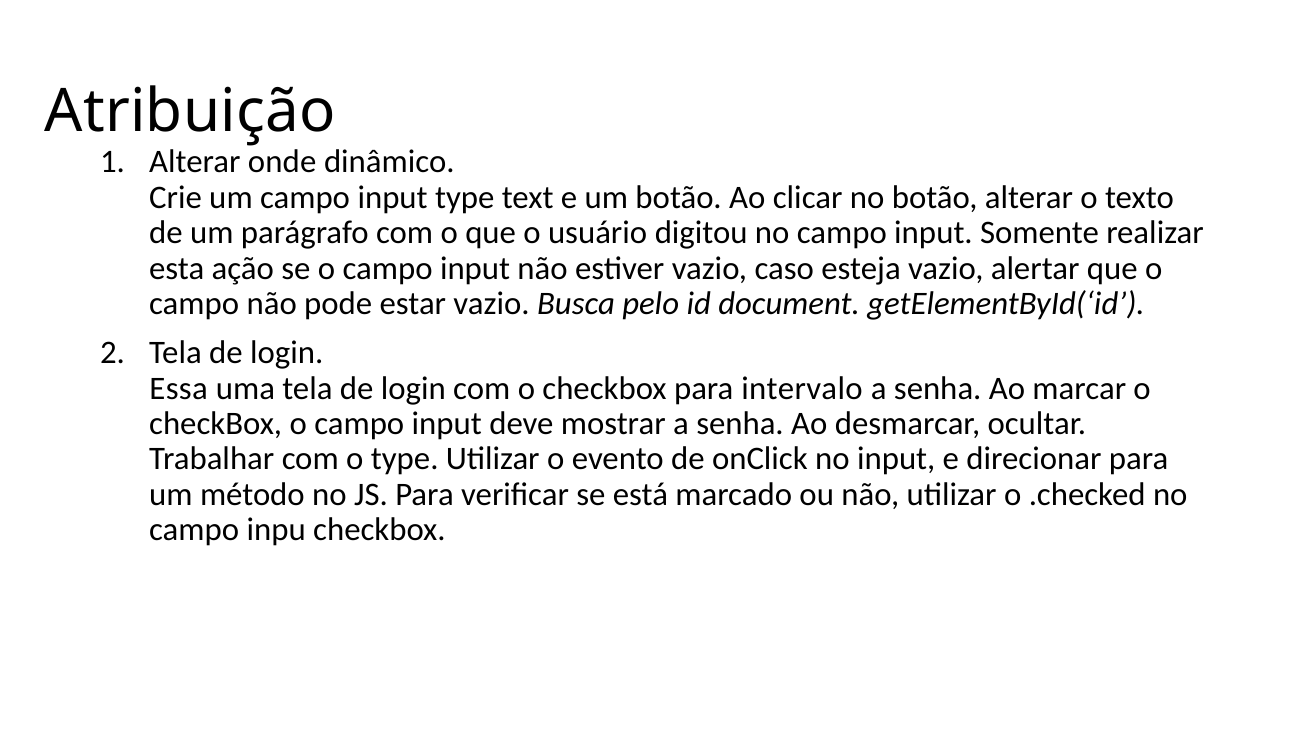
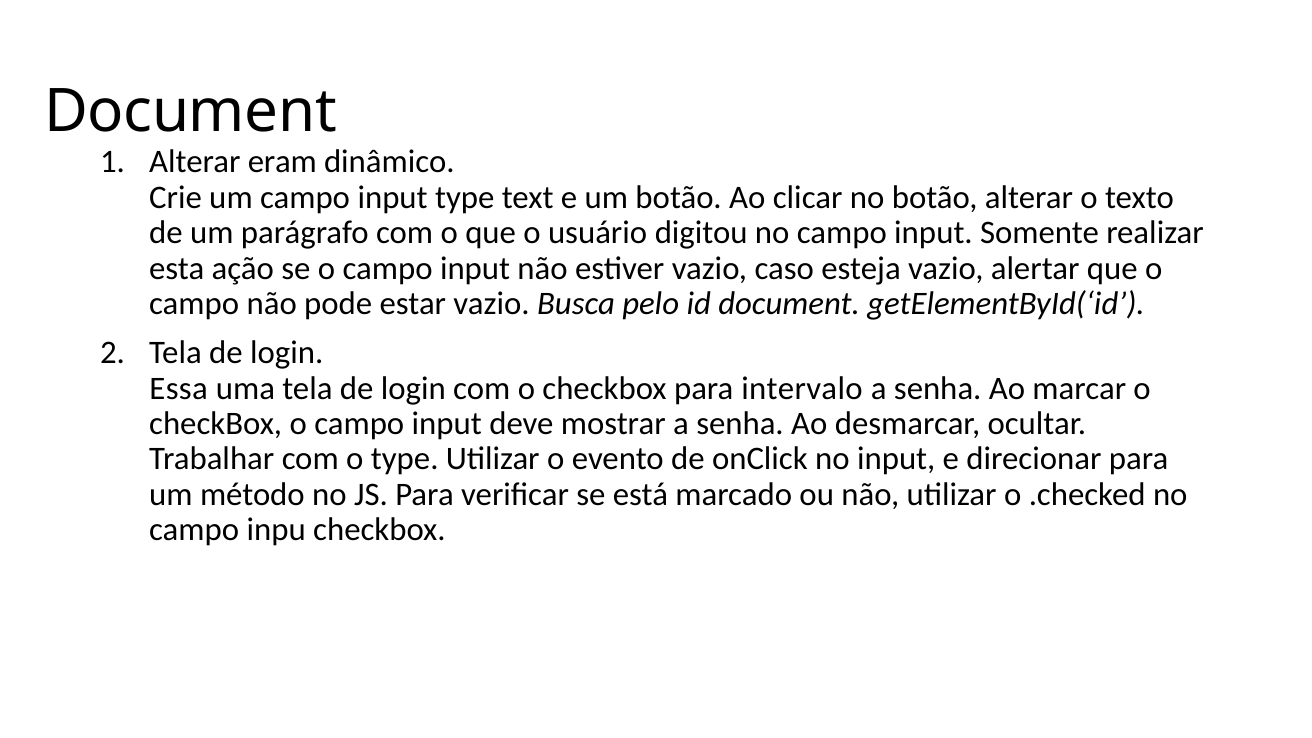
Atribuição at (190, 112): Atribuição -> Document
onde: onde -> eram
